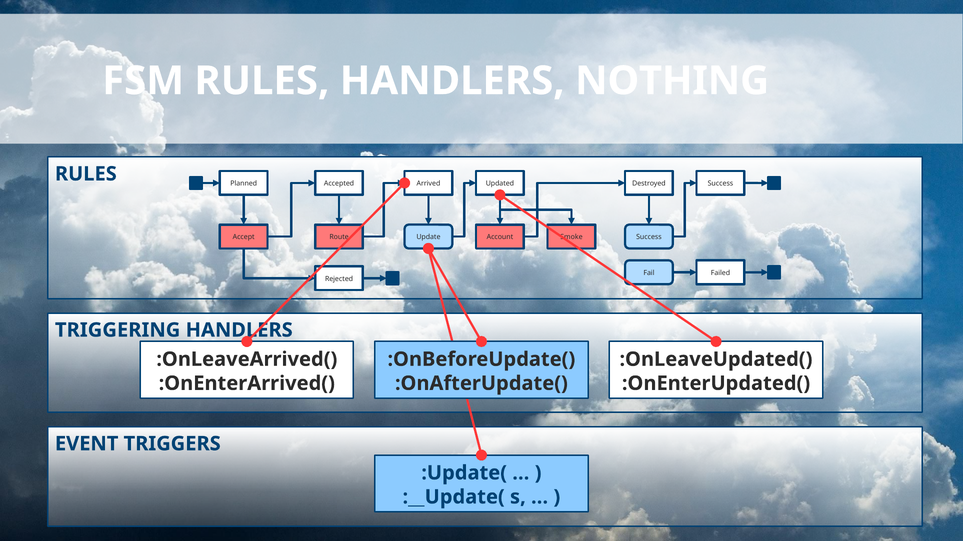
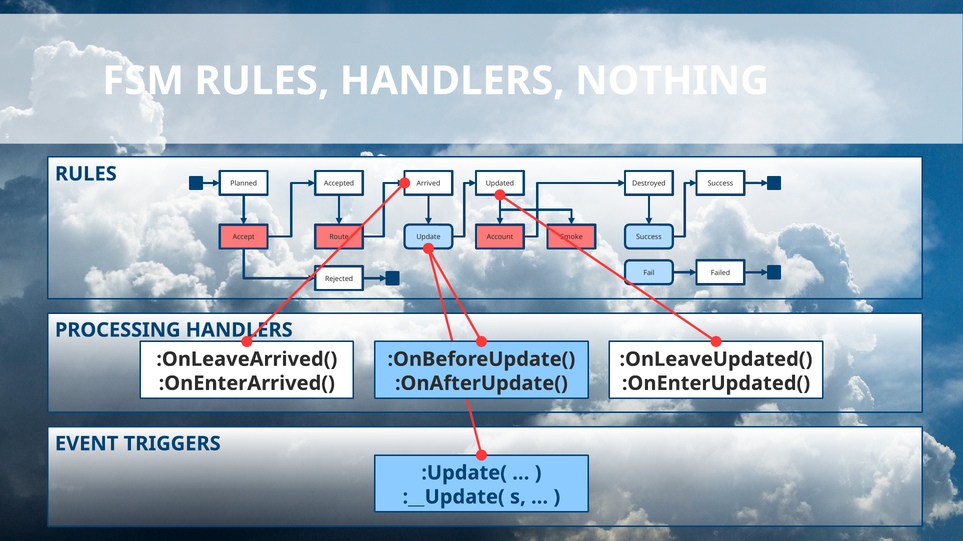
TRIGGERING: TRIGGERING -> PROCESSING
